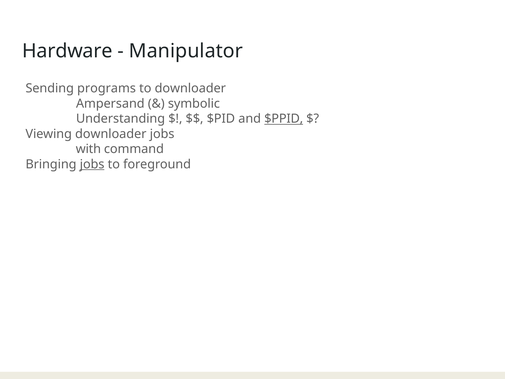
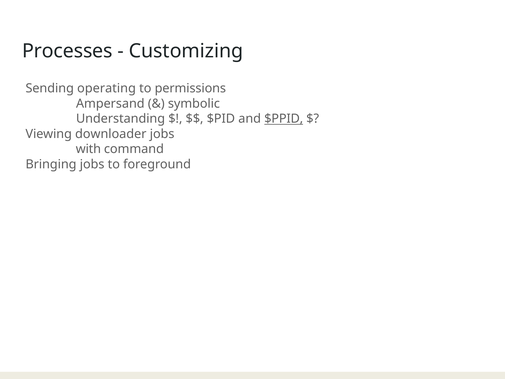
Hardware: Hardware -> Processes
Manipulator: Manipulator -> Customizing
programs: programs -> operating
to downloader: downloader -> permissions
jobs at (92, 164) underline: present -> none
